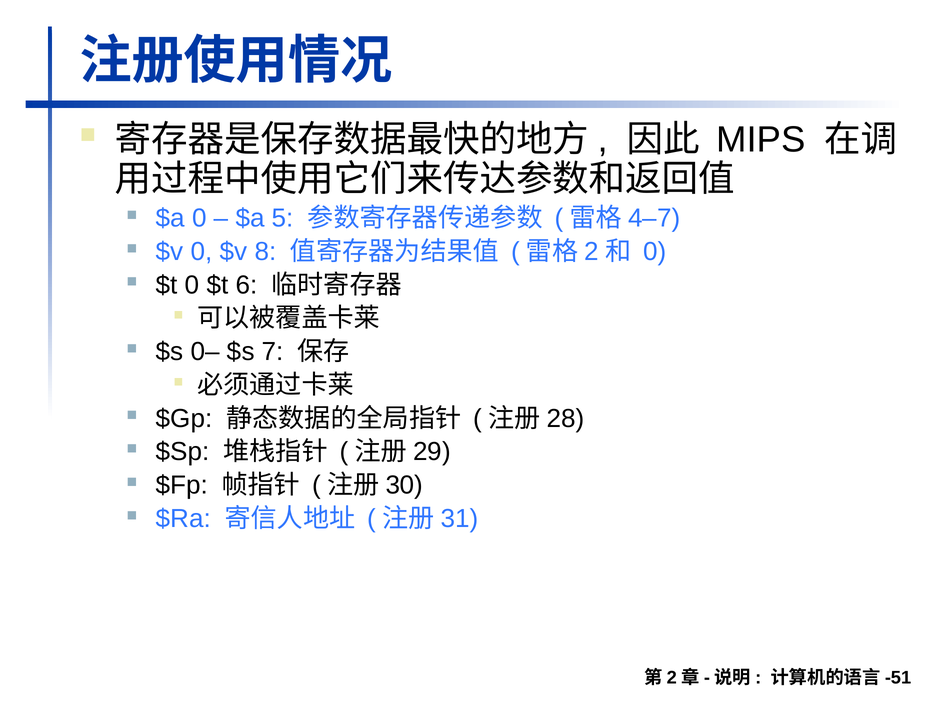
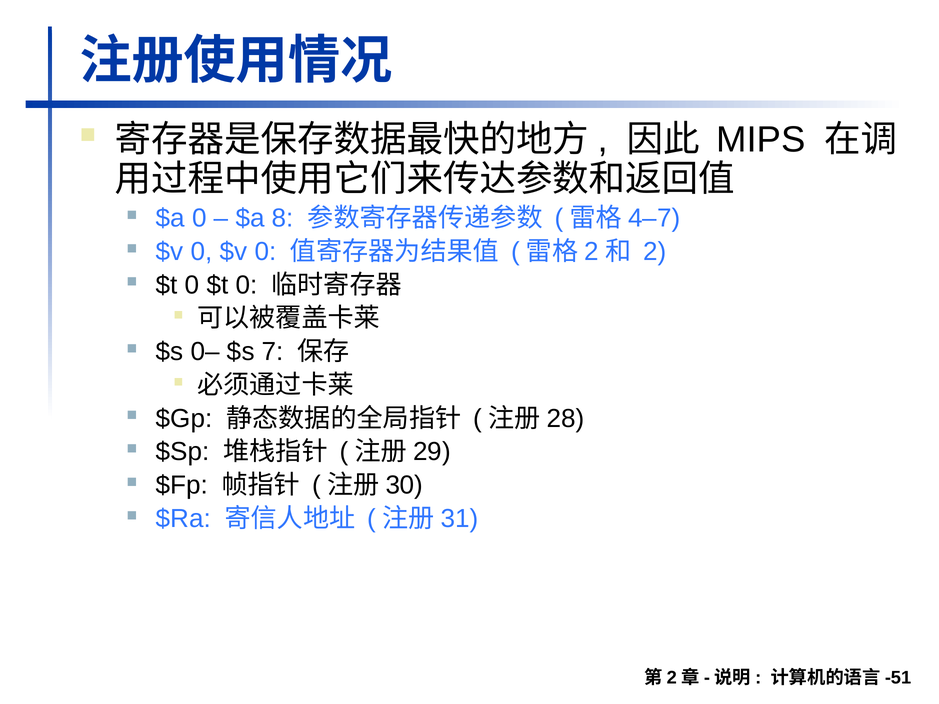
5: 5 -> 8
0 $v 8: 8 -> 0
0 at (655, 252): 0 -> 2
0 $t 6: 6 -> 0
